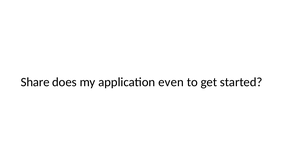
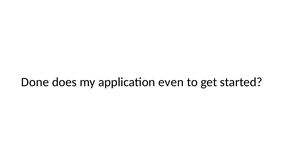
Share: Share -> Done
